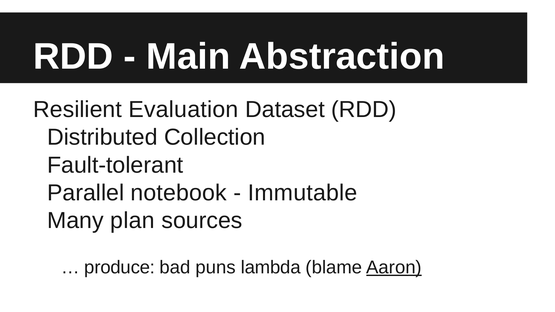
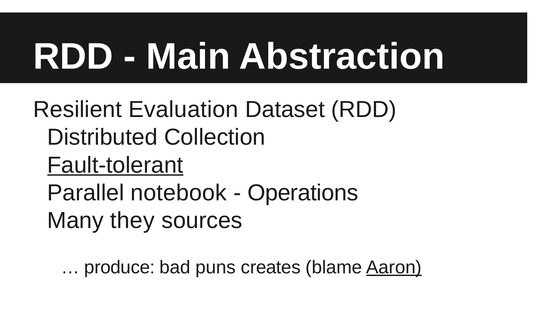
Fault-tolerant underline: none -> present
Immutable: Immutable -> Operations
plan: plan -> they
lambda: lambda -> creates
